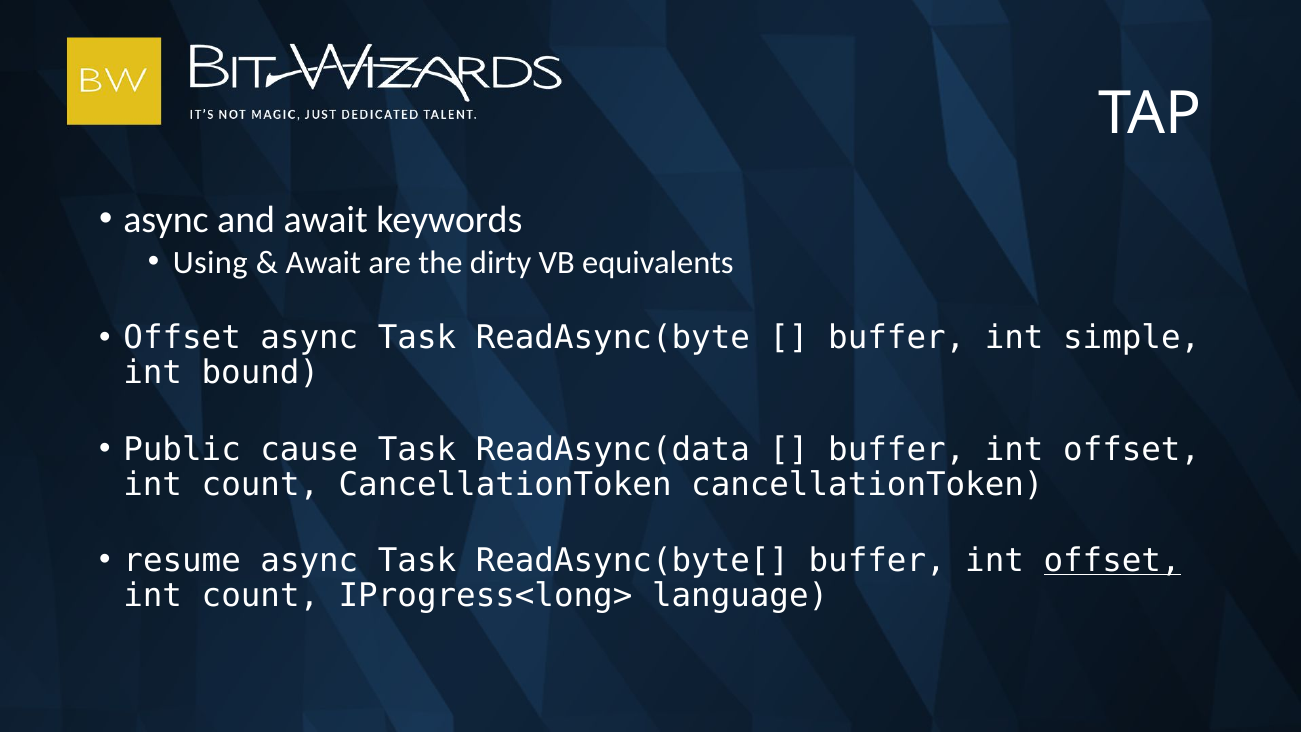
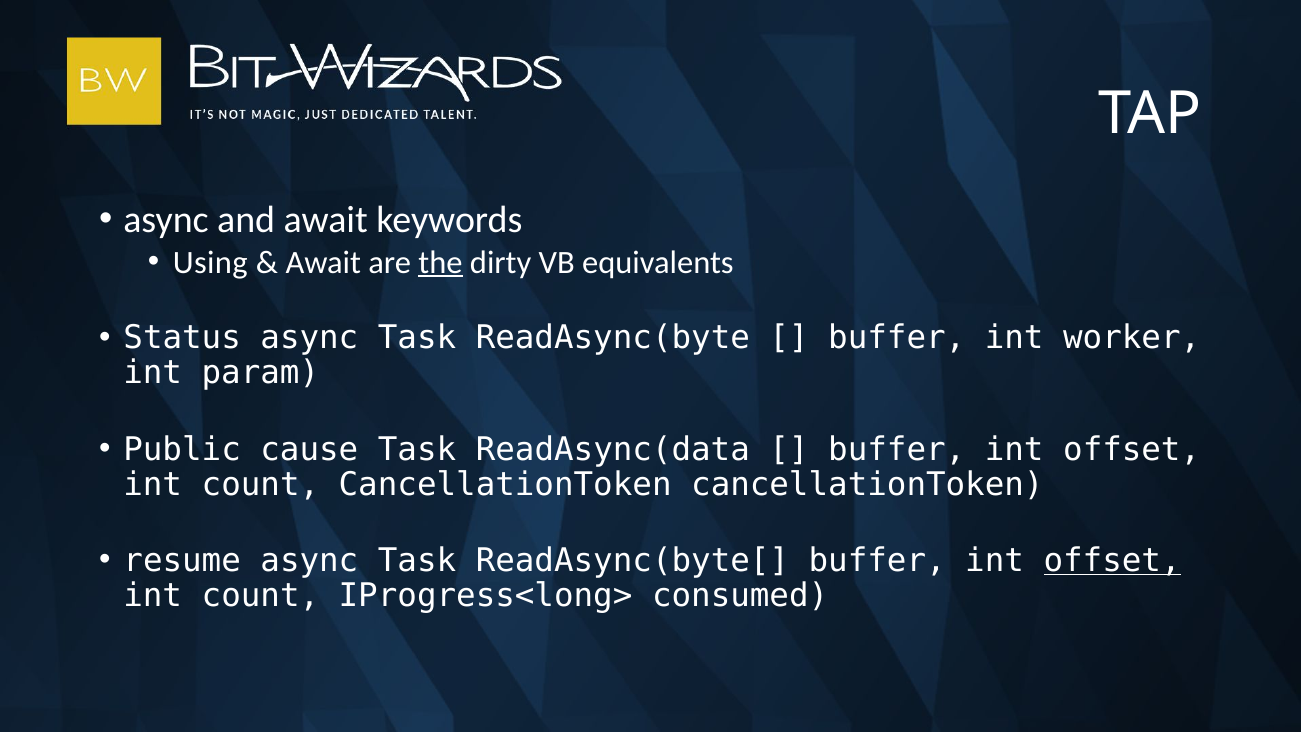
the underline: none -> present
Offset at (182, 338): Offset -> Status
simple: simple -> worker
bound: bound -> param
language: language -> consumed
